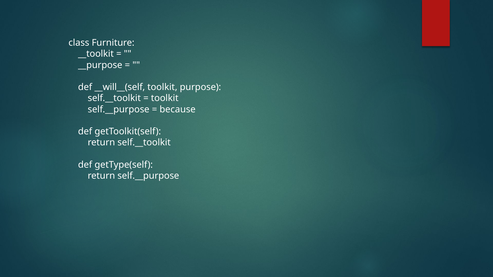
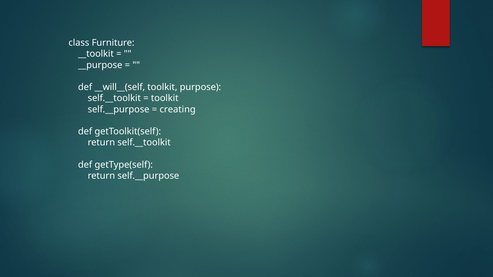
because: because -> creating
